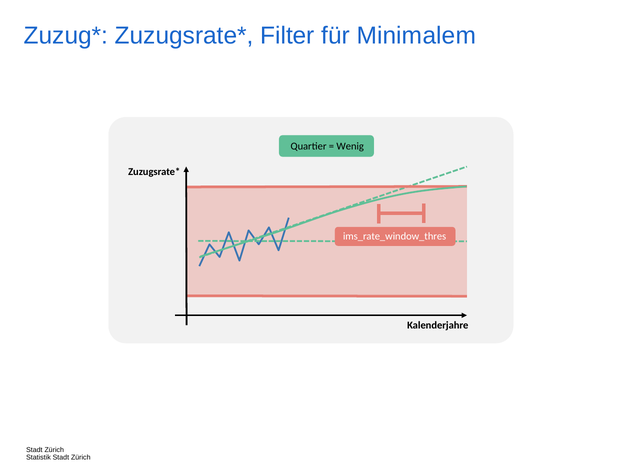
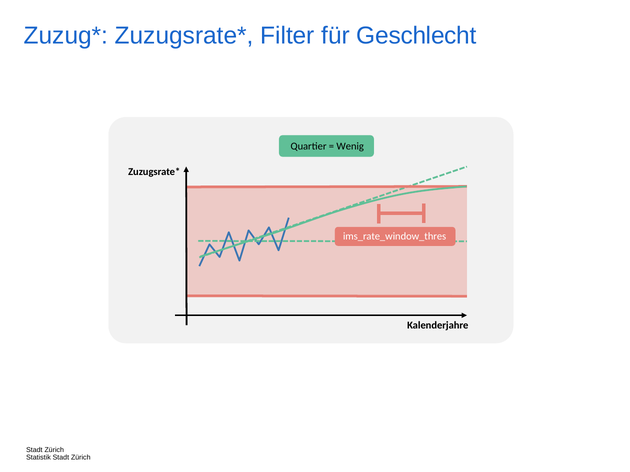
Minimalem: Minimalem -> Geschlecht
